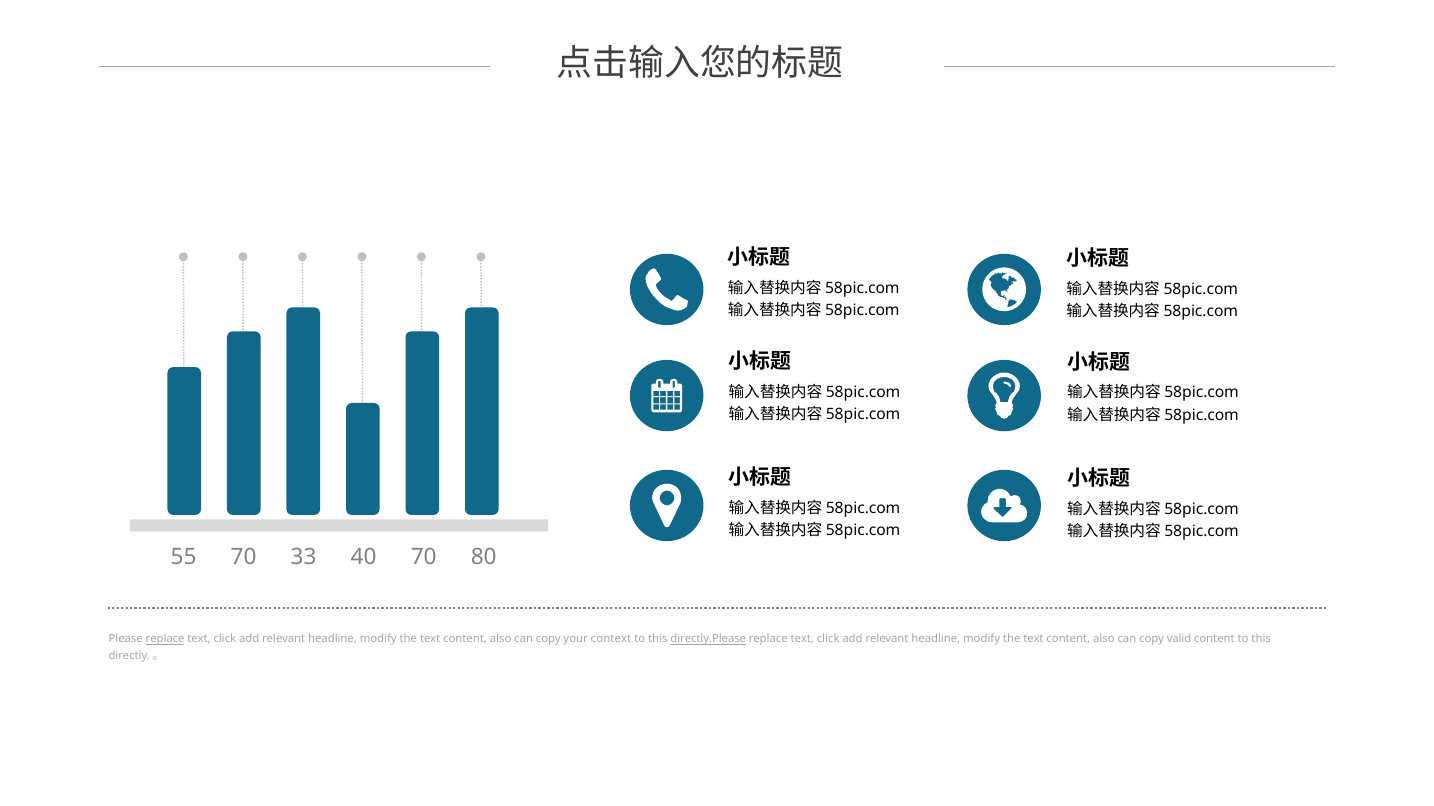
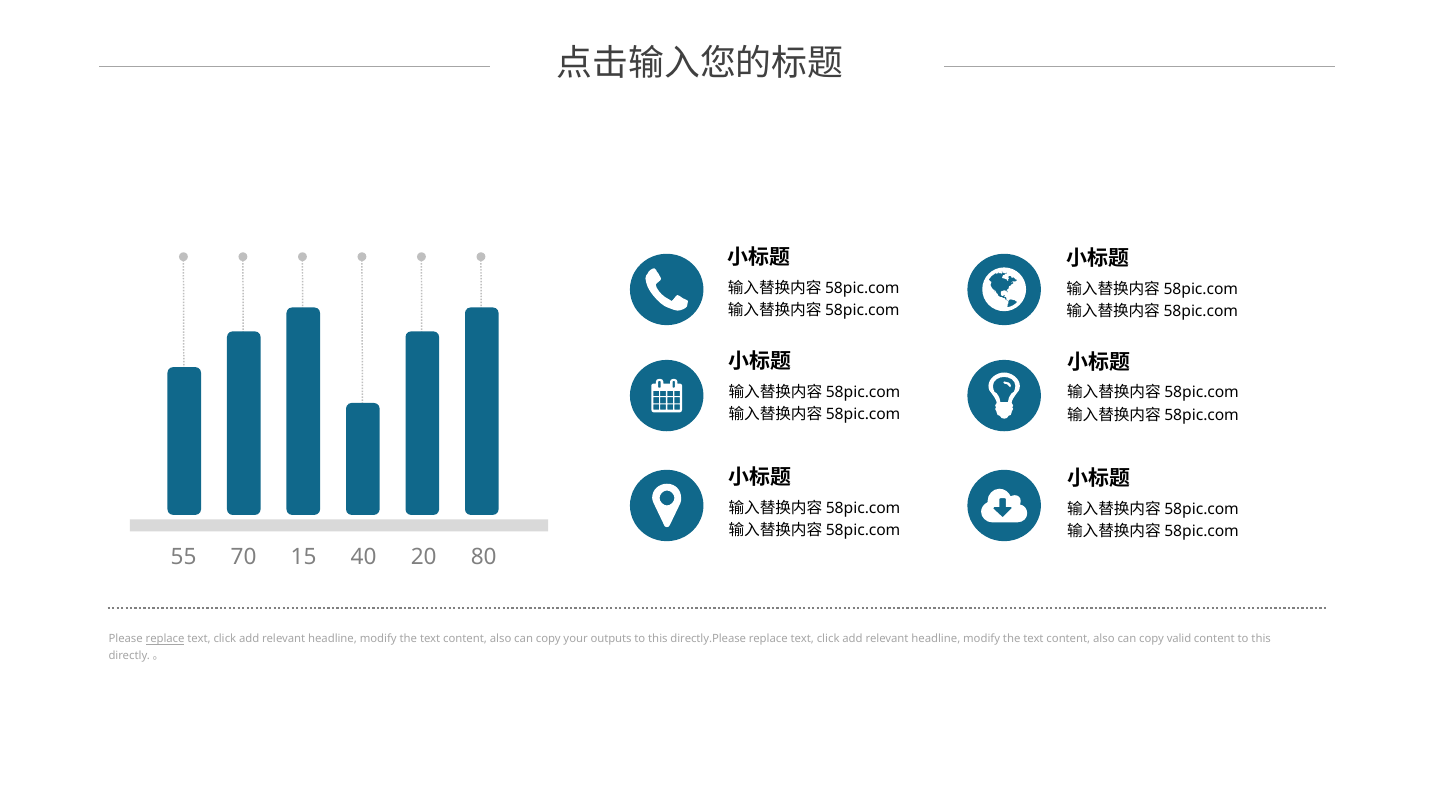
33: 33 -> 15
40 70: 70 -> 20
context: context -> outputs
directly.Please underline: present -> none
